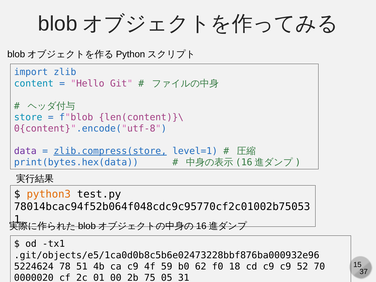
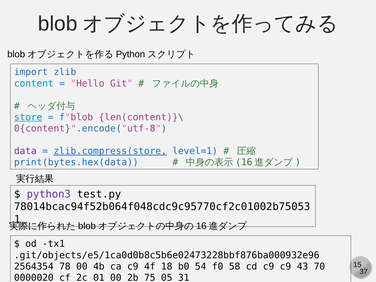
store underline: none -> present
python3 colour: orange -> purple
5224624: 5224624 -> 2564354
78 51: 51 -> 00
59: 59 -> 18
62: 62 -> 54
18: 18 -> 58
52: 52 -> 43
